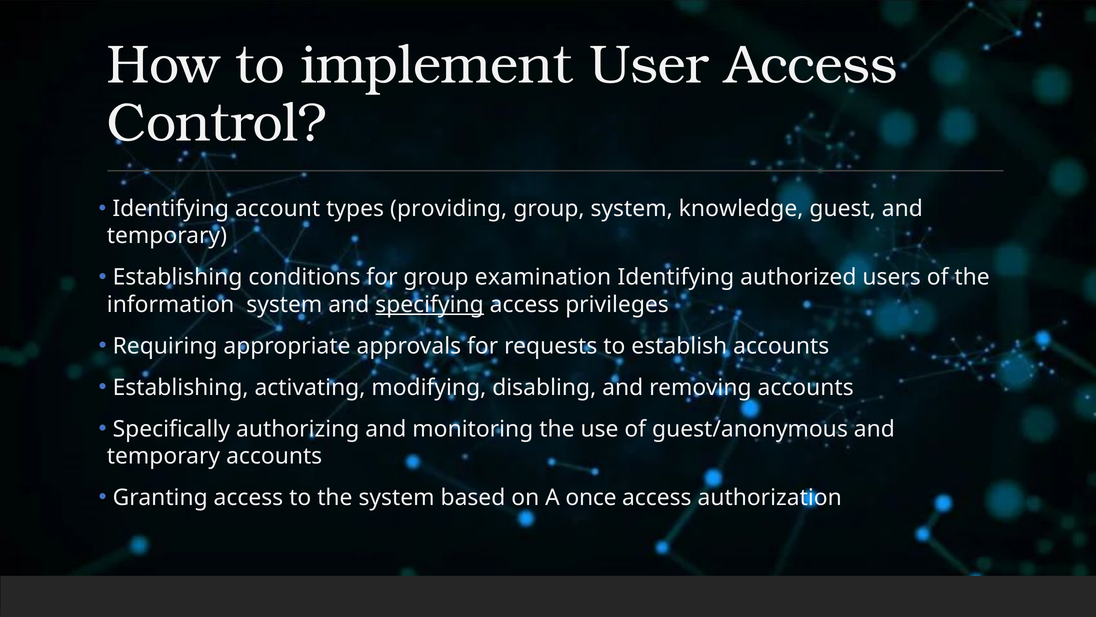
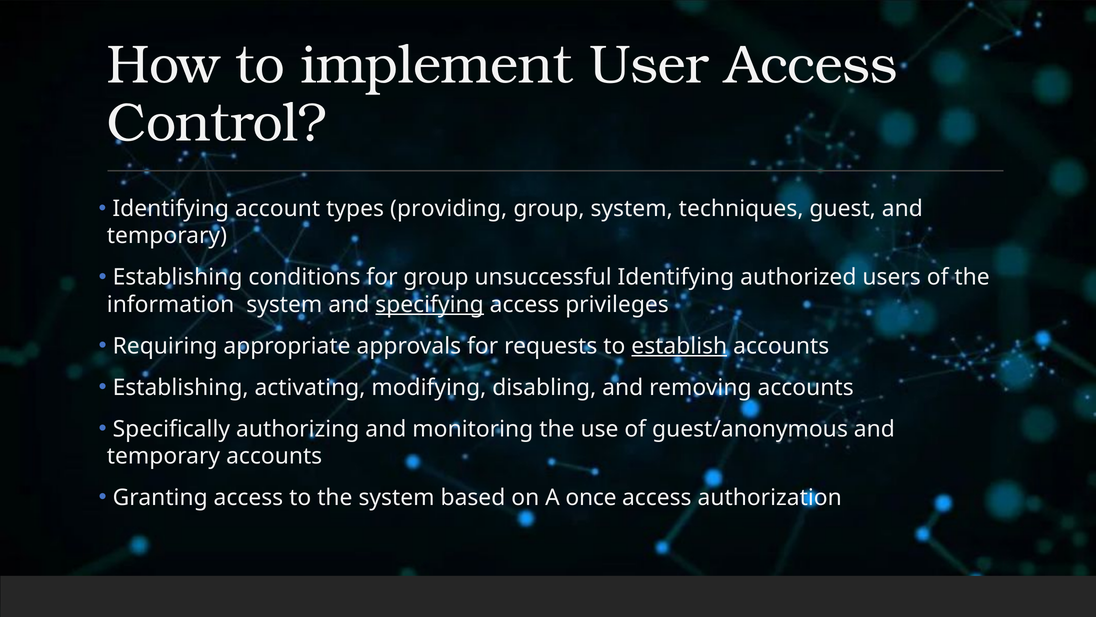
knowledge: knowledge -> techniques
examination: examination -> unsuccessful
establish underline: none -> present
